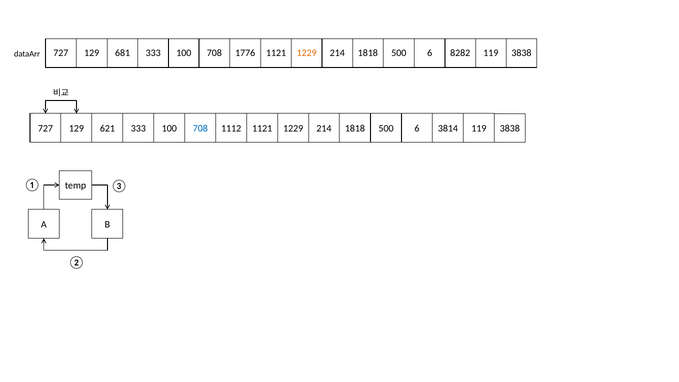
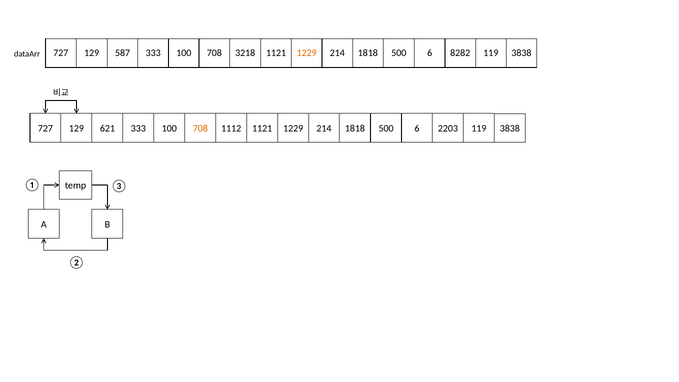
681: 681 -> 587
1776: 1776 -> 3218
708 at (200, 129) colour: blue -> orange
3814: 3814 -> 2203
